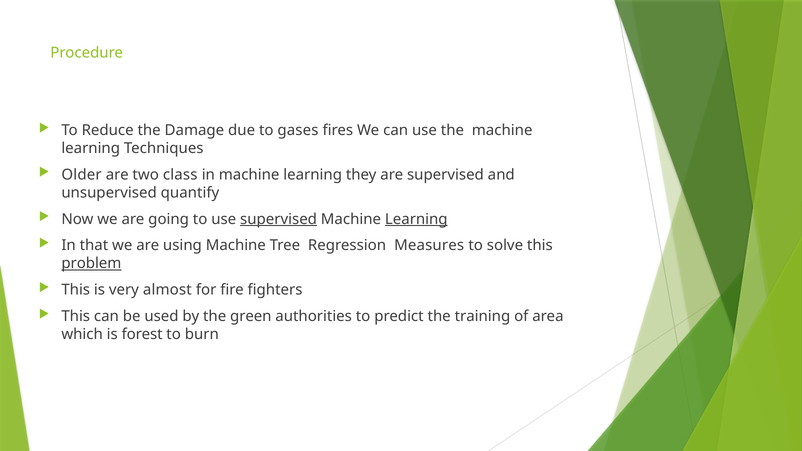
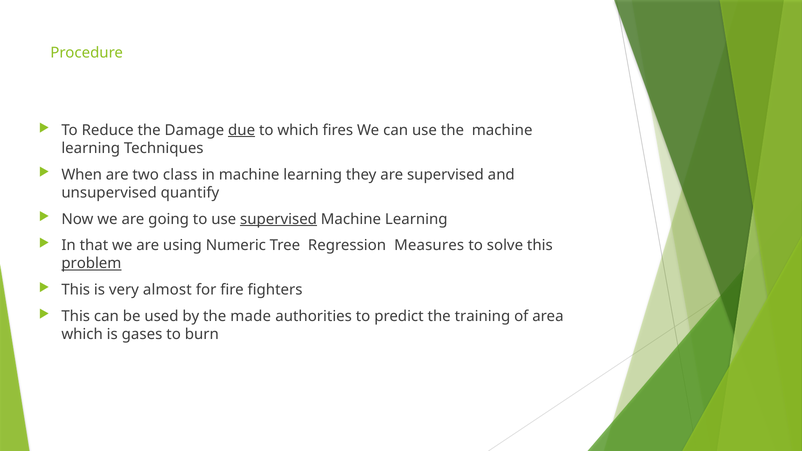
due underline: none -> present
to gases: gases -> which
Older: Older -> When
Learning at (416, 219) underline: present -> none
using Machine: Machine -> Numeric
green: green -> made
forest: forest -> gases
